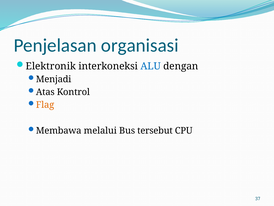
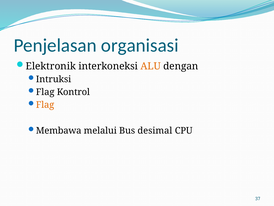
ALU colour: blue -> orange
Menjadi: Menjadi -> Intruksi
Atas at (45, 92): Atas -> Flag
tersebut: tersebut -> desimal
